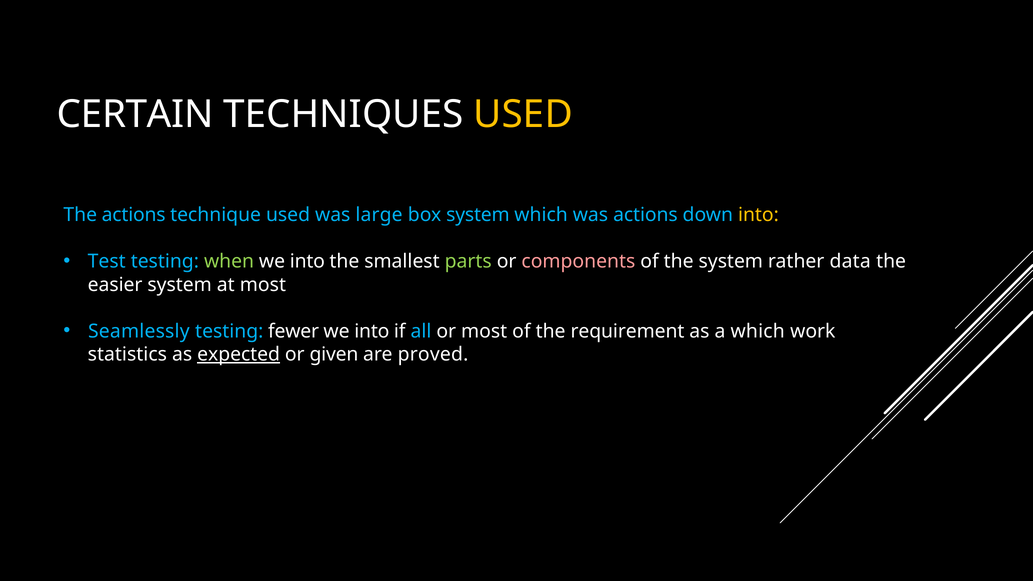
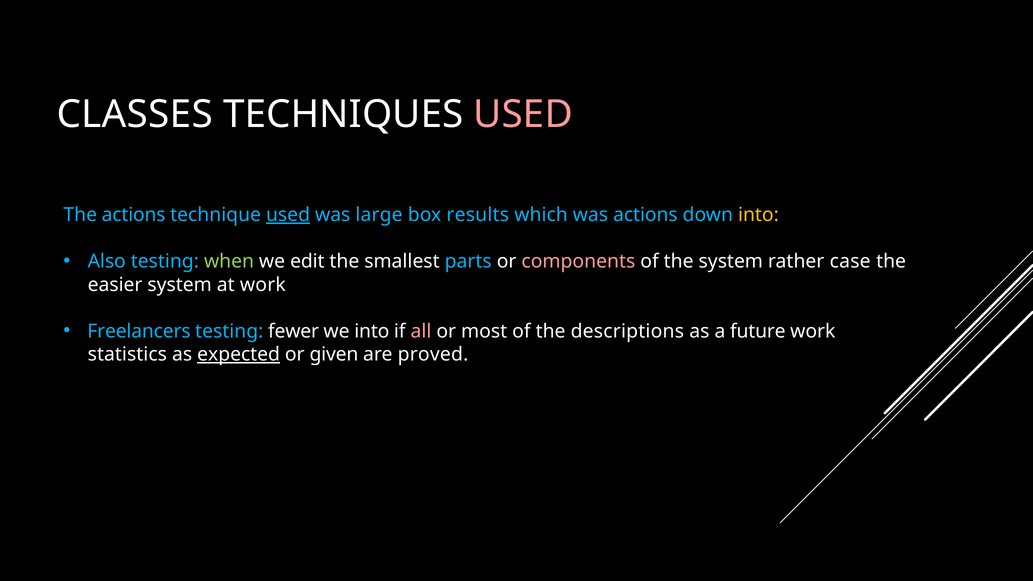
CERTAIN: CERTAIN -> CLASSES
USED at (523, 114) colour: yellow -> pink
used at (288, 215) underline: none -> present
box system: system -> results
Test: Test -> Also
into at (307, 261): into -> edit
parts colour: light green -> light blue
data: data -> case
at most: most -> work
Seamlessly: Seamlessly -> Freelancers
all colour: light blue -> pink
requirement: requirement -> descriptions
a which: which -> future
